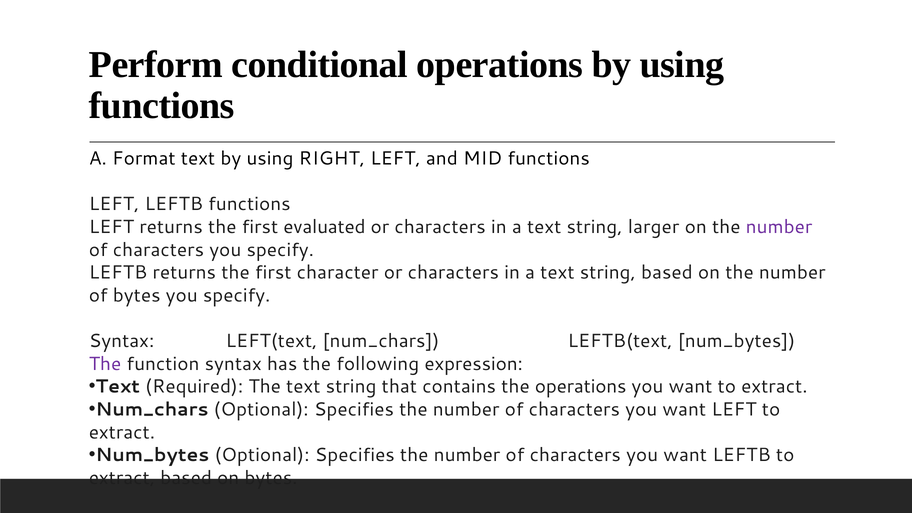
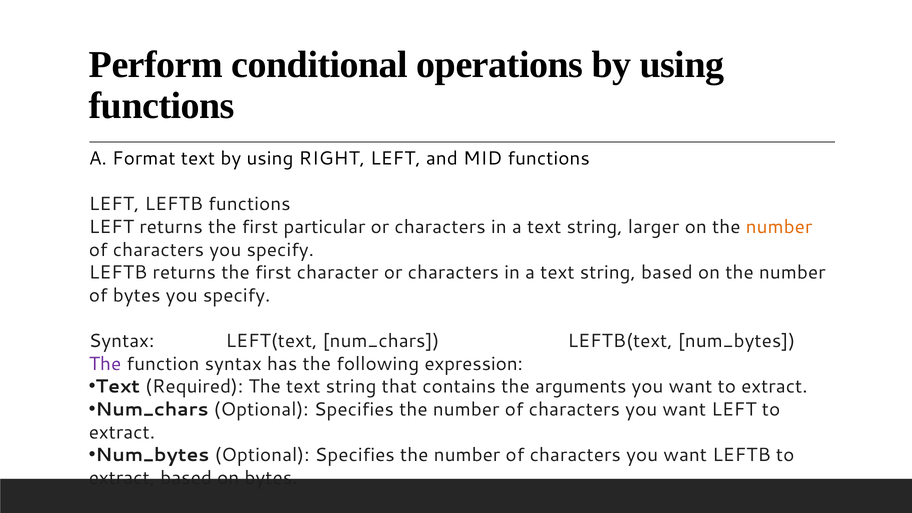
evaluated: evaluated -> particular
number at (779, 227) colour: purple -> orange
the operations: operations -> arguments
